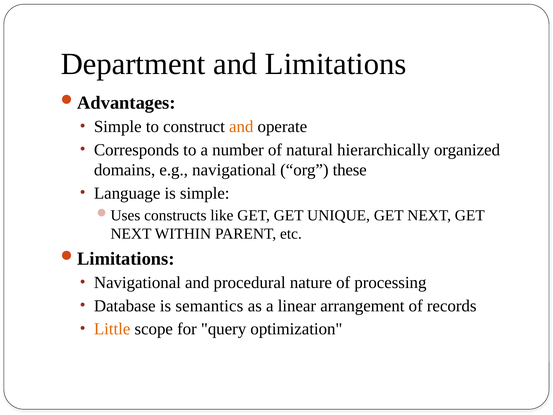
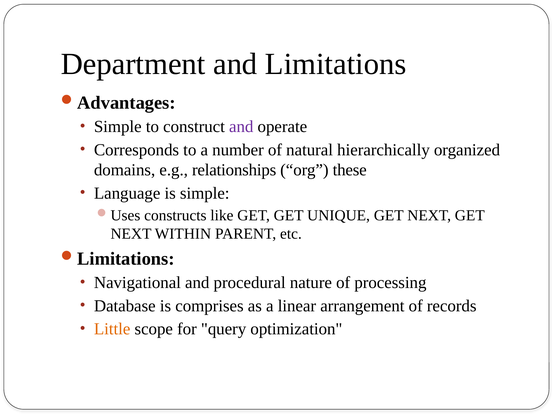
and at (241, 127) colour: orange -> purple
e.g navigational: navigational -> relationships
semantics: semantics -> comprises
